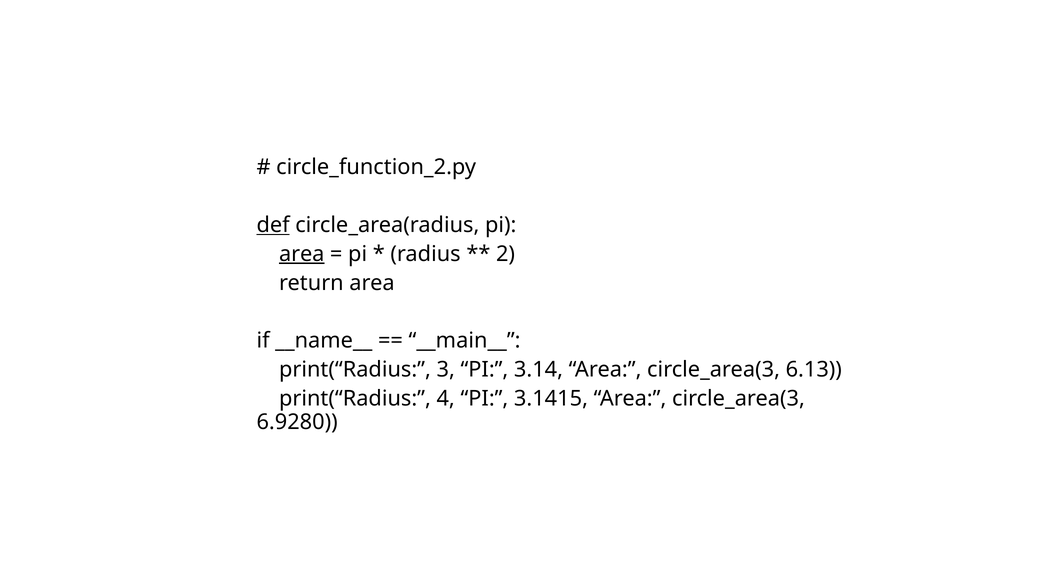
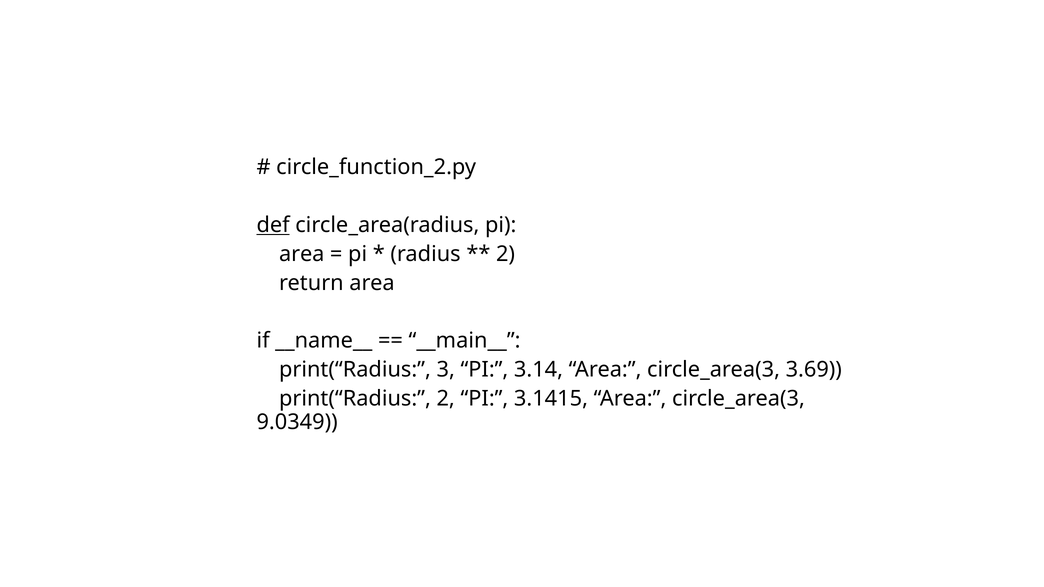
area at (302, 254) underline: present -> none
6.13: 6.13 -> 3.69
print(“Radius 4: 4 -> 2
6.9280: 6.9280 -> 9.0349
